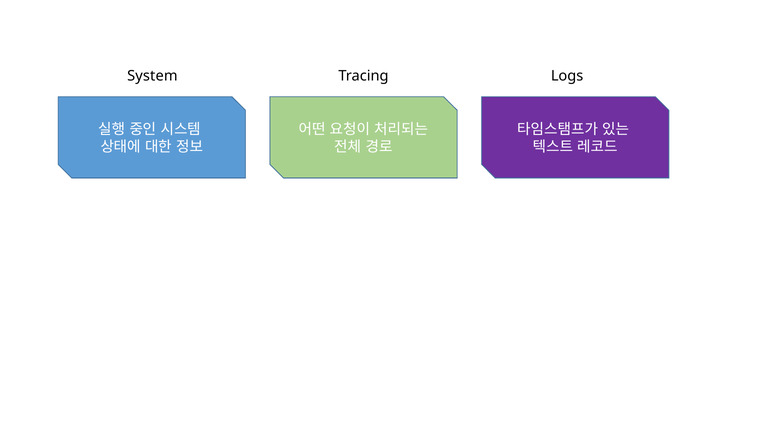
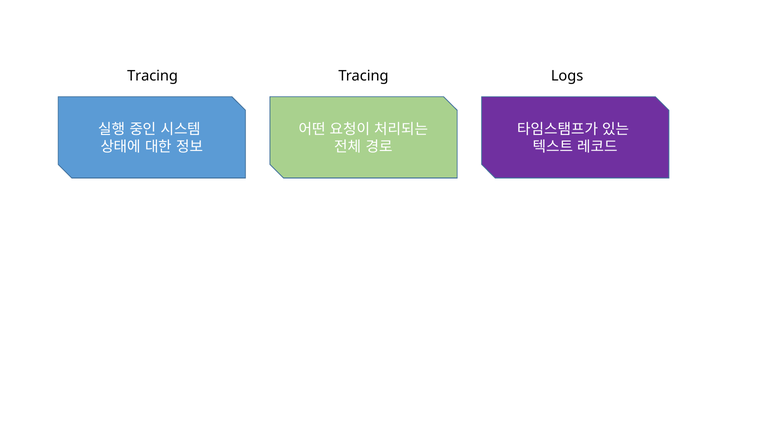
System at (152, 76): System -> Tracing
